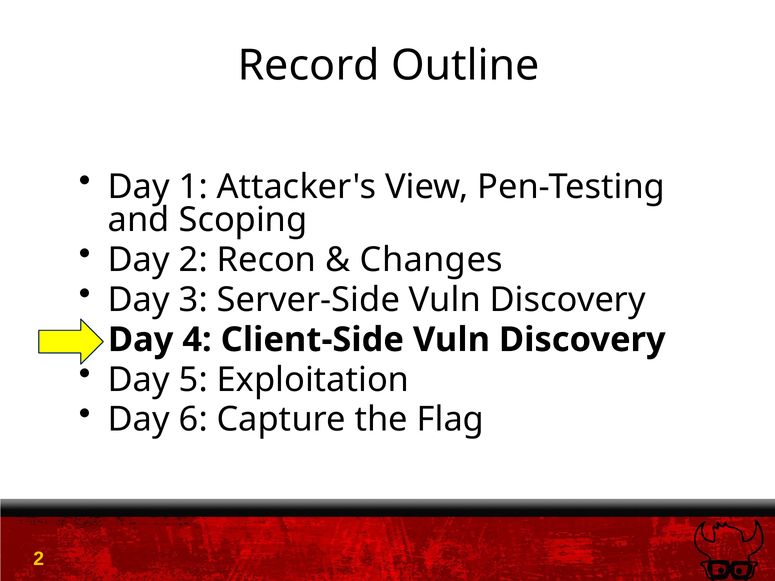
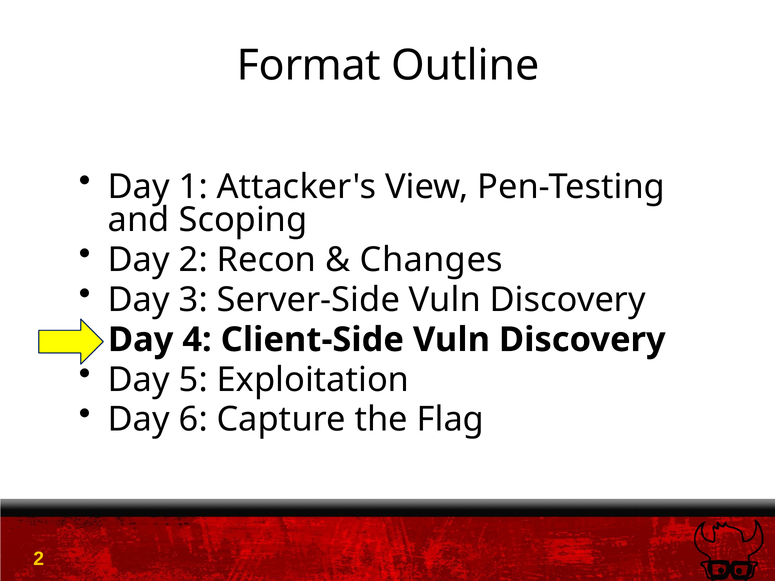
Record: Record -> Format
